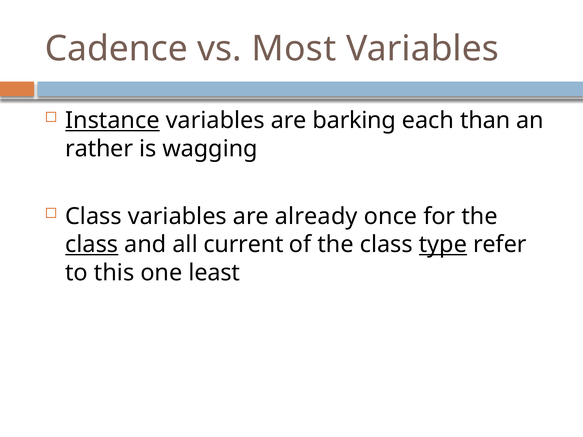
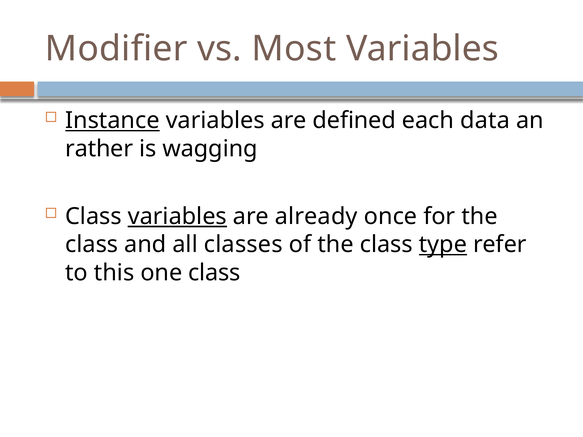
Cadence: Cadence -> Modifier
barking: barking -> defined
than: than -> data
variables at (177, 217) underline: none -> present
class at (92, 245) underline: present -> none
current: current -> classes
one least: least -> class
